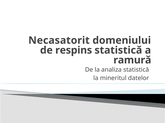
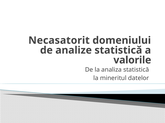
respins: respins -> analize
ramură: ramură -> valorile
